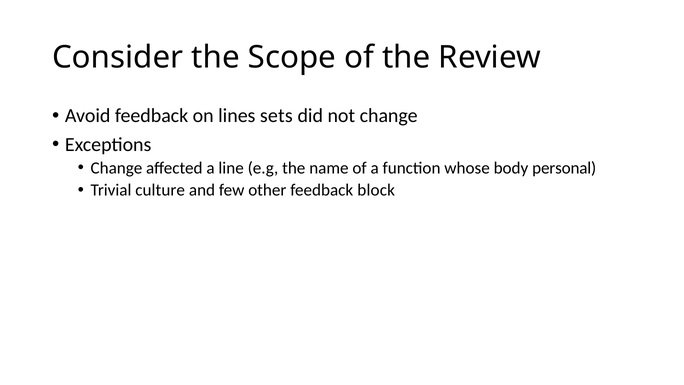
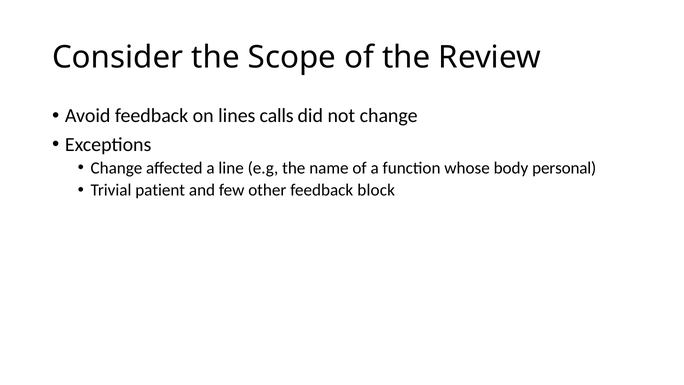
sets: sets -> calls
culture: culture -> patient
